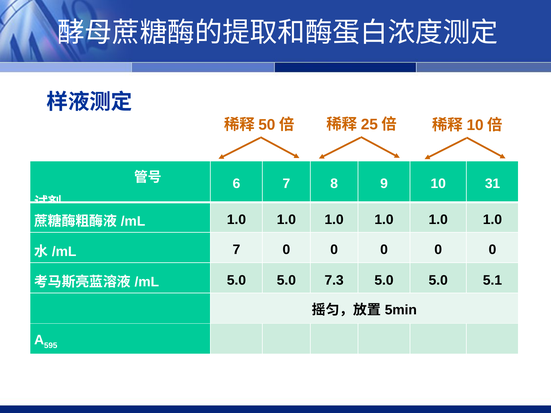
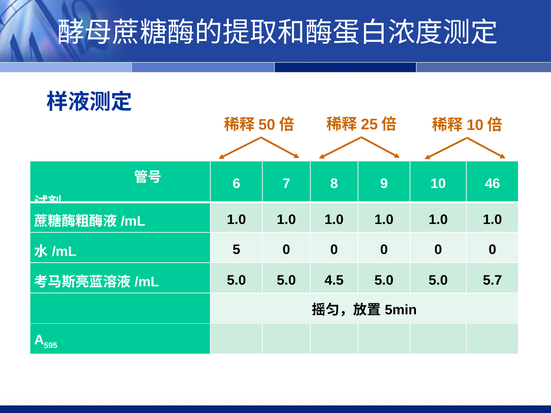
31: 31 -> 46
7 at (236, 250): 7 -> 5
7.3: 7.3 -> 4.5
5.1: 5.1 -> 5.7
